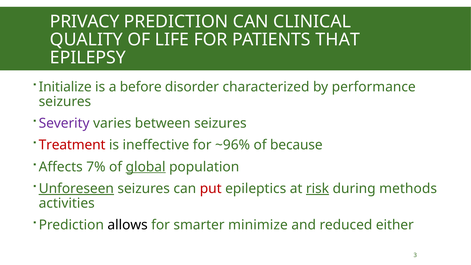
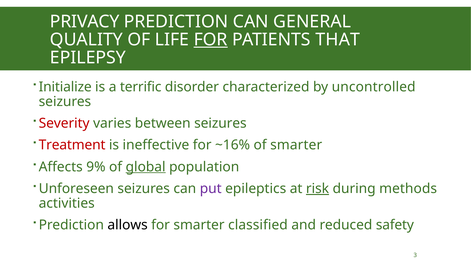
CLINICAL: CLINICAL -> GENERAL
FOR at (211, 40) underline: none -> present
before: before -> terrific
performance: performance -> uncontrolled
Severity colour: purple -> red
~96%: ~96% -> ~16%
of because: because -> smarter
7%: 7% -> 9%
Unforeseen underline: present -> none
put colour: red -> purple
minimize: minimize -> classified
either: either -> safety
